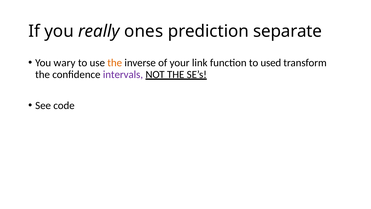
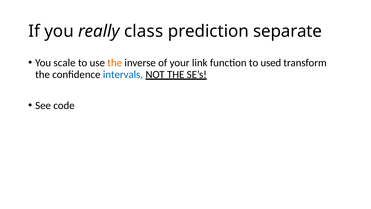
ones: ones -> class
wary: wary -> scale
intervals colour: purple -> blue
